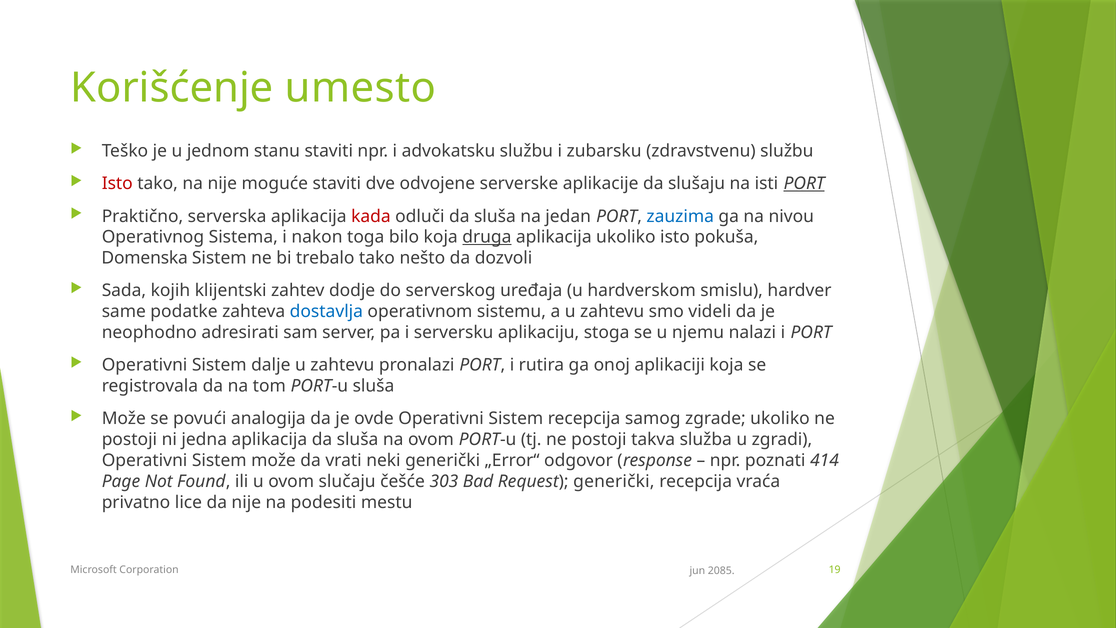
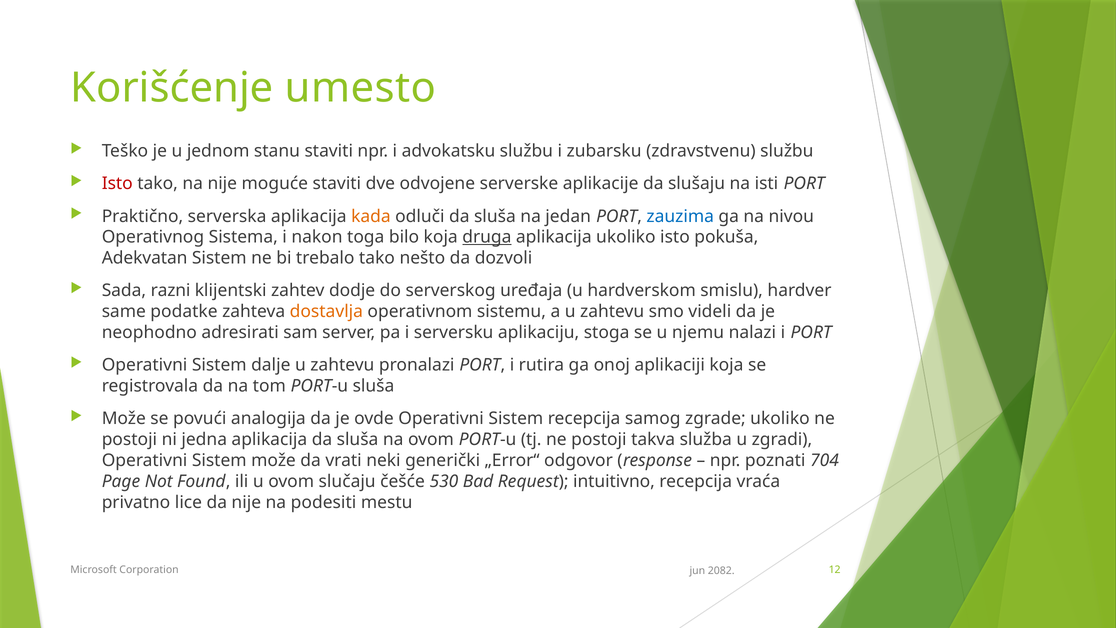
PORT at (804, 184) underline: present -> none
kada colour: red -> orange
Domenska: Domenska -> Adekvatan
kojih: kojih -> razni
dostavlja colour: blue -> orange
414: 414 -> 704
303: 303 -> 530
Request generički: generički -> intuitivno
19: 19 -> 12
2085: 2085 -> 2082
